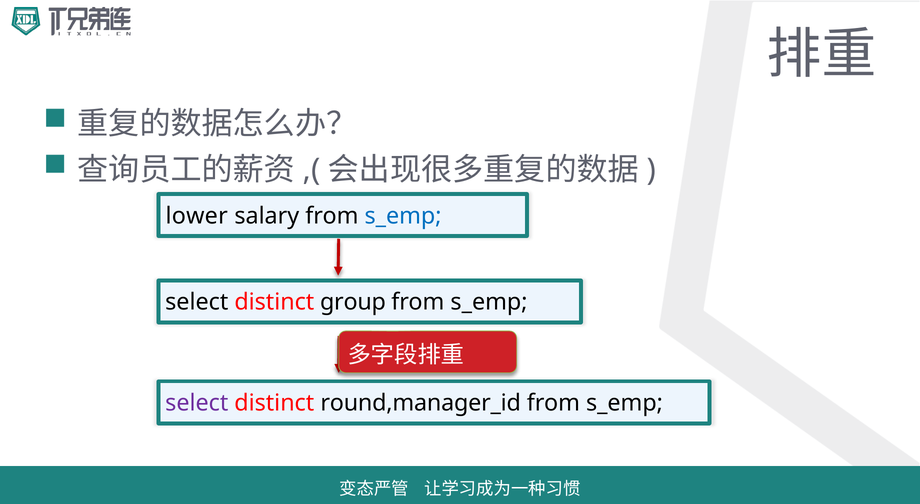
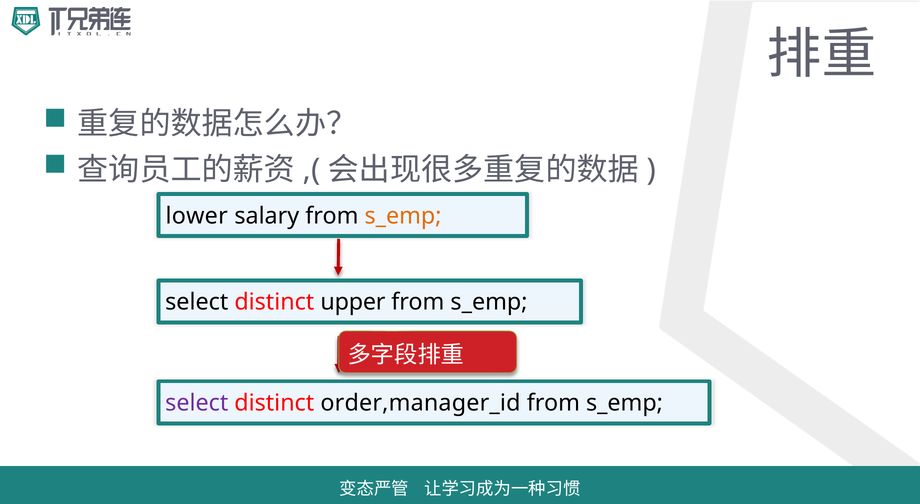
s_emp at (403, 216) colour: blue -> orange
group: group -> upper
round,manager_id: round,manager_id -> order,manager_id
